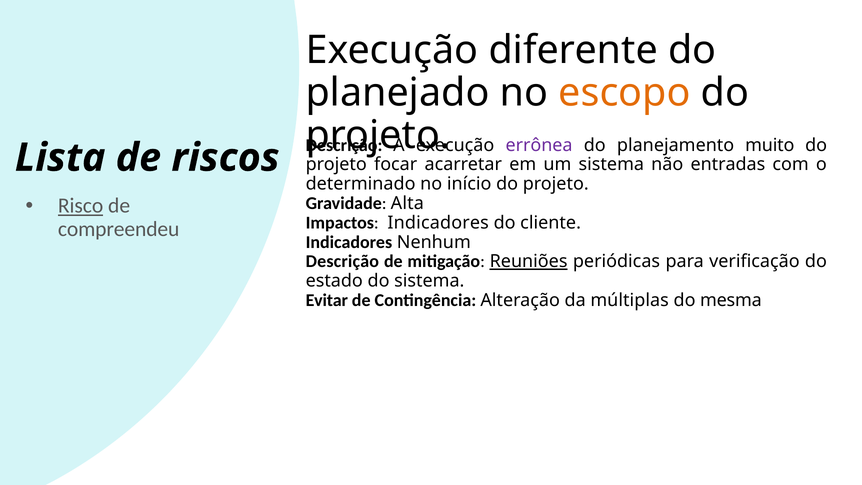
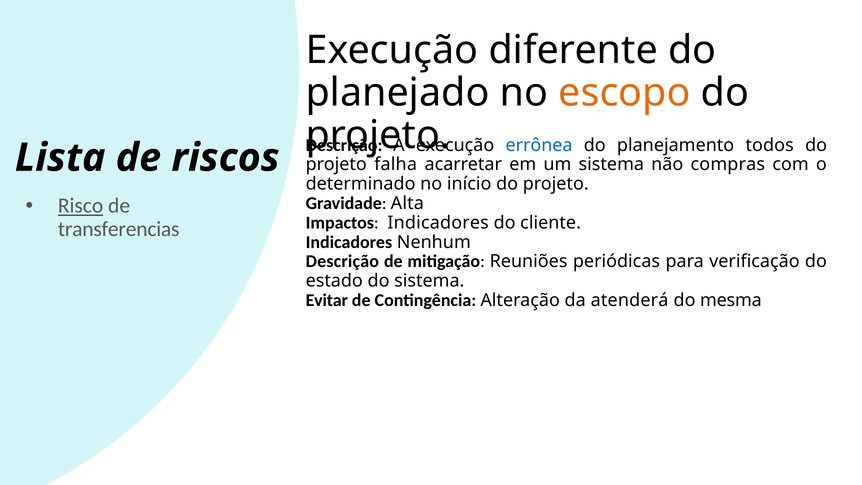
errônea colour: purple -> blue
muito: muito -> todos
focar: focar -> falha
entradas: entradas -> compras
compreendeu: compreendeu -> transferencias
Reuniões underline: present -> none
múltiplas: múltiplas -> atenderá
